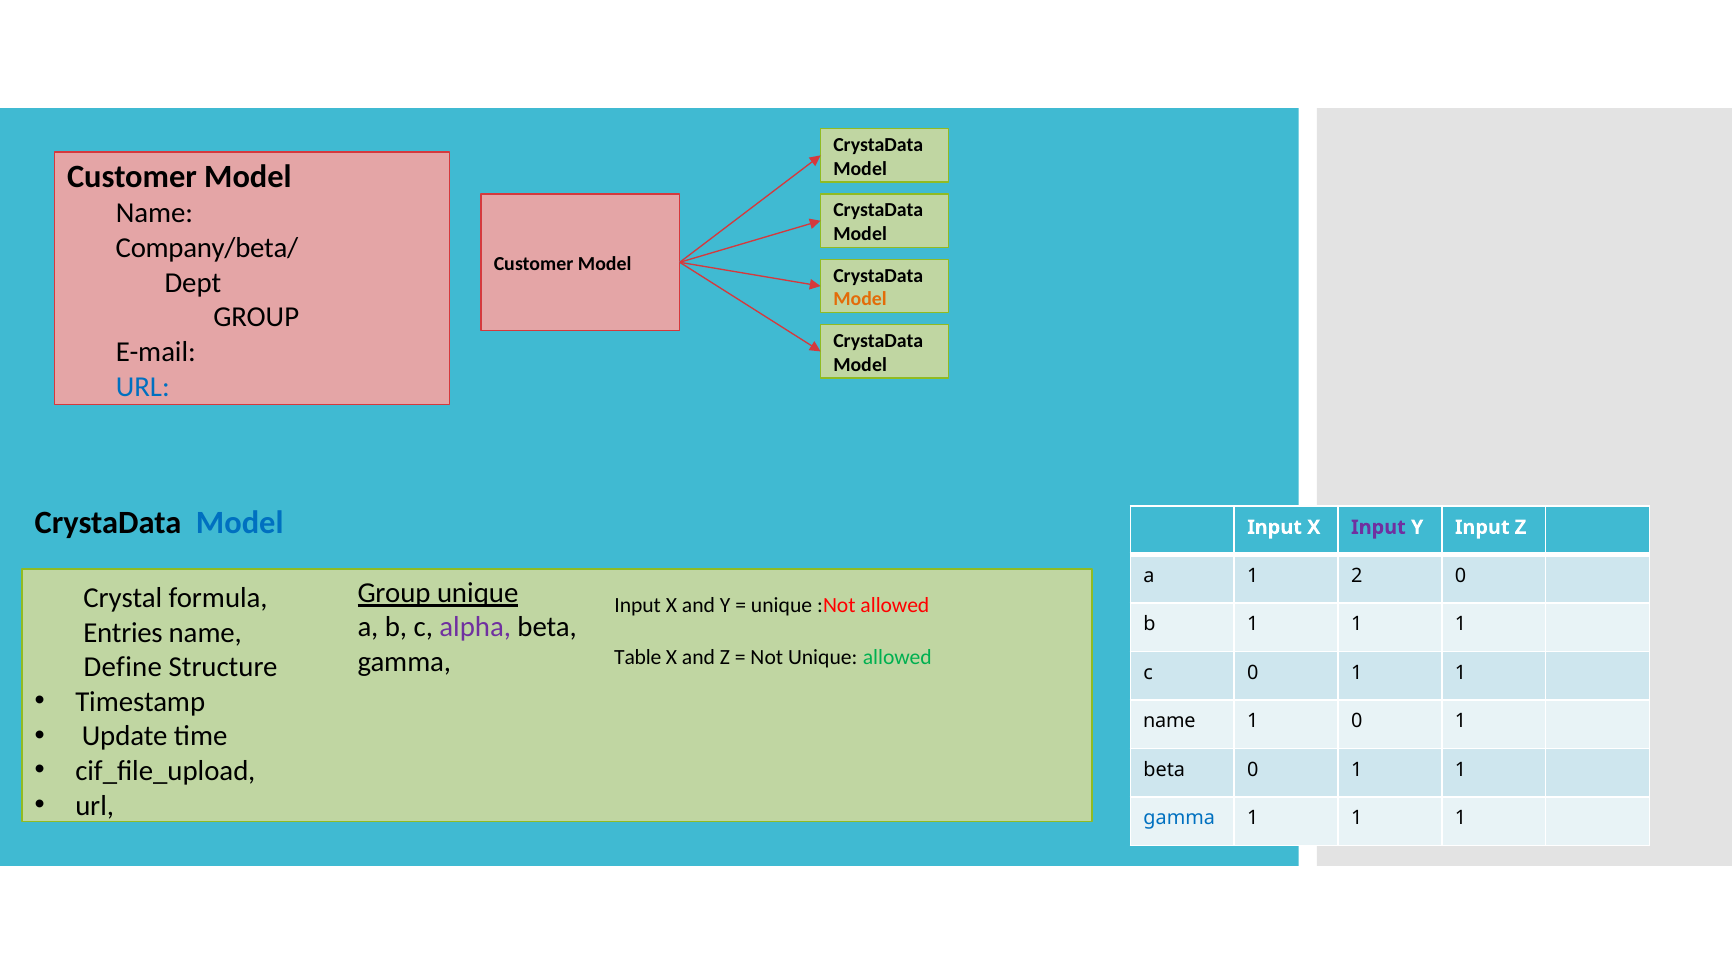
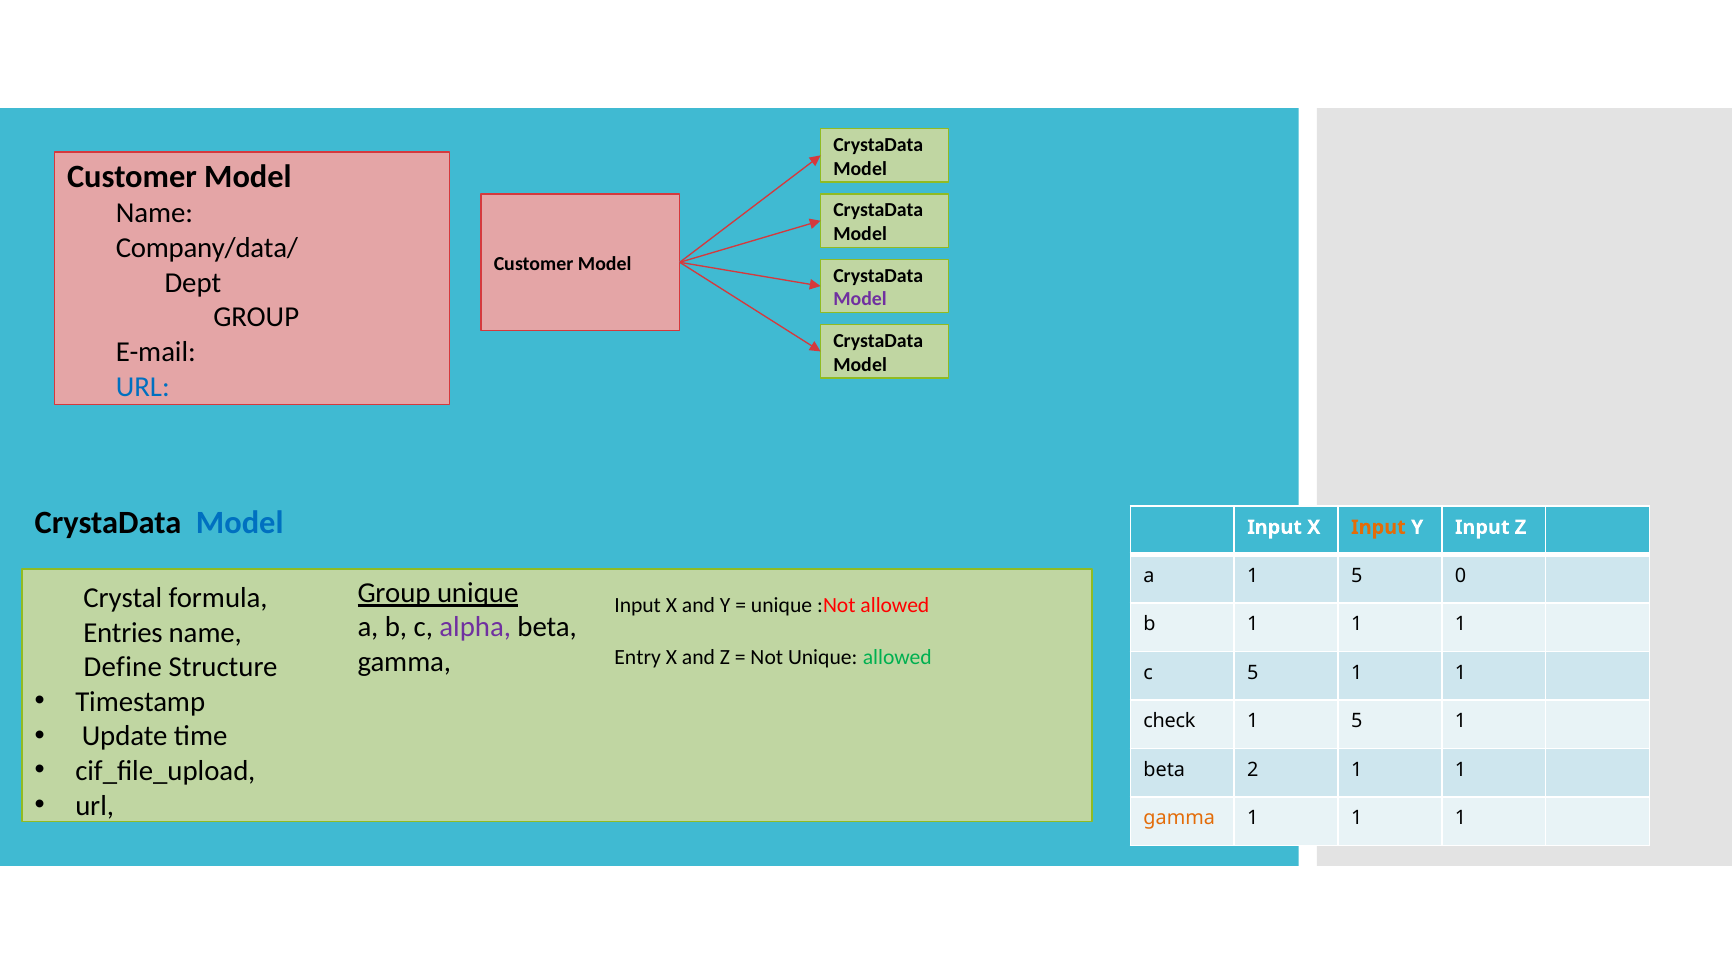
Company/beta/: Company/beta/ -> Company/data/
Model at (860, 299) colour: orange -> purple
Input at (1378, 527) colour: purple -> orange
a 1 2: 2 -> 5
Table: Table -> Entry
c 0: 0 -> 5
name at (1169, 721): name -> check
0 at (1357, 721): 0 -> 5
beta 0: 0 -> 2
gamma at (1179, 819) colour: blue -> orange
